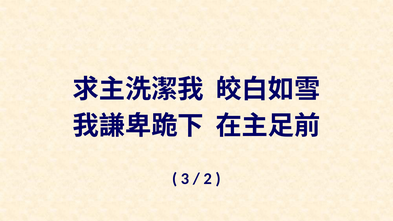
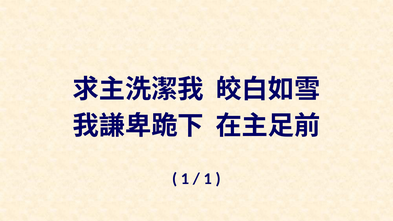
3 at (185, 179): 3 -> 1
2 at (208, 179): 2 -> 1
